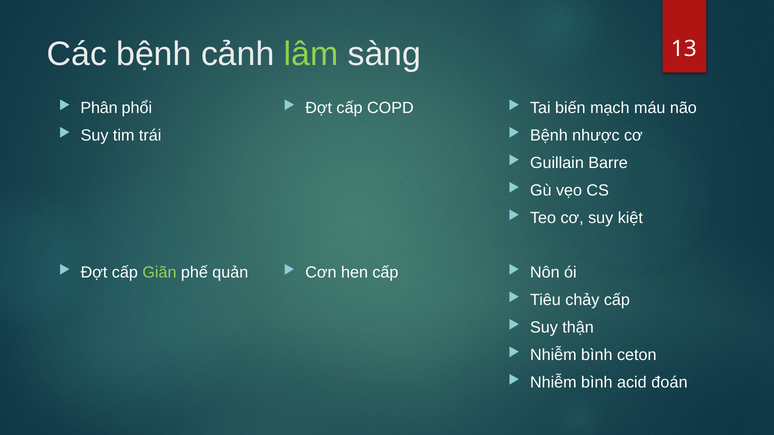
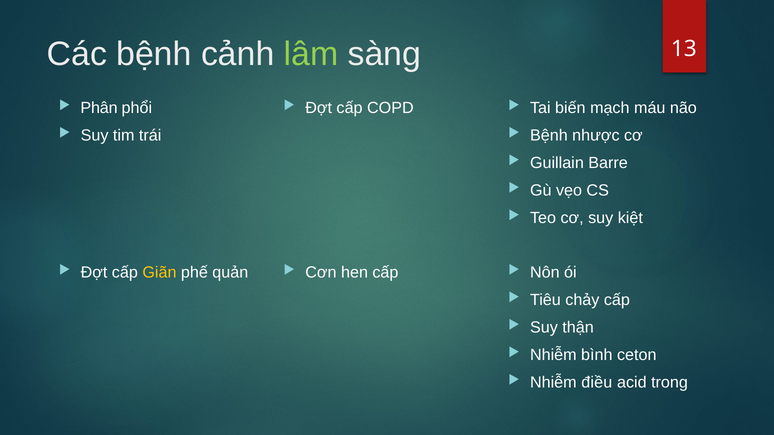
Giãn colour: light green -> yellow
bình at (597, 383): bình -> điều
đoán: đoán -> trong
